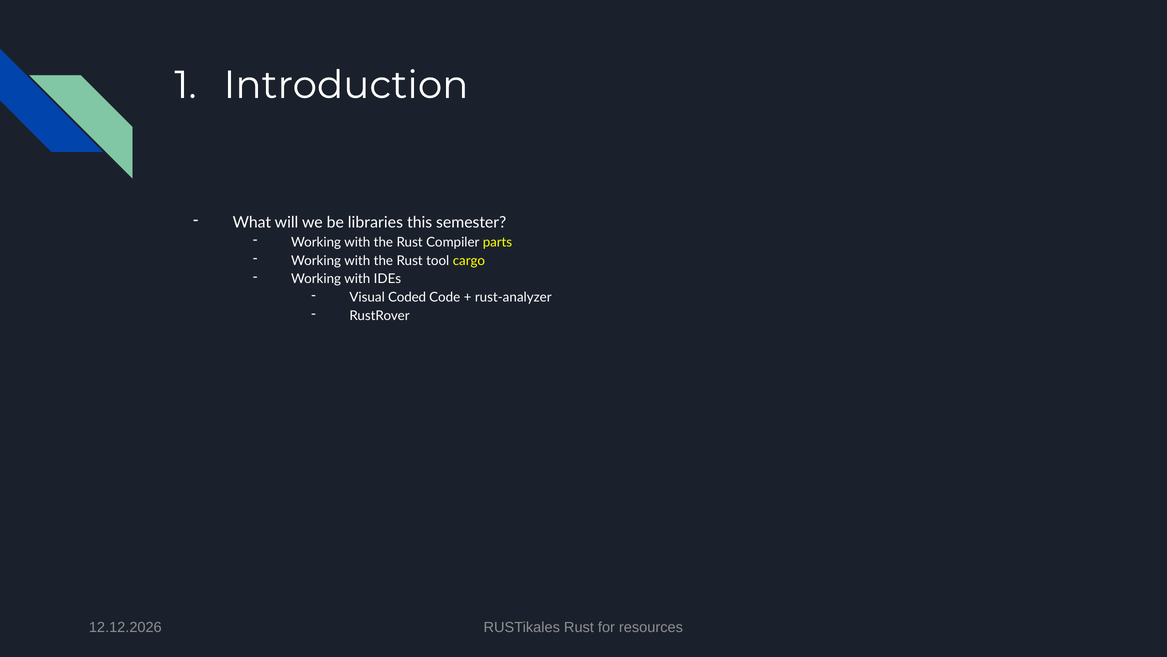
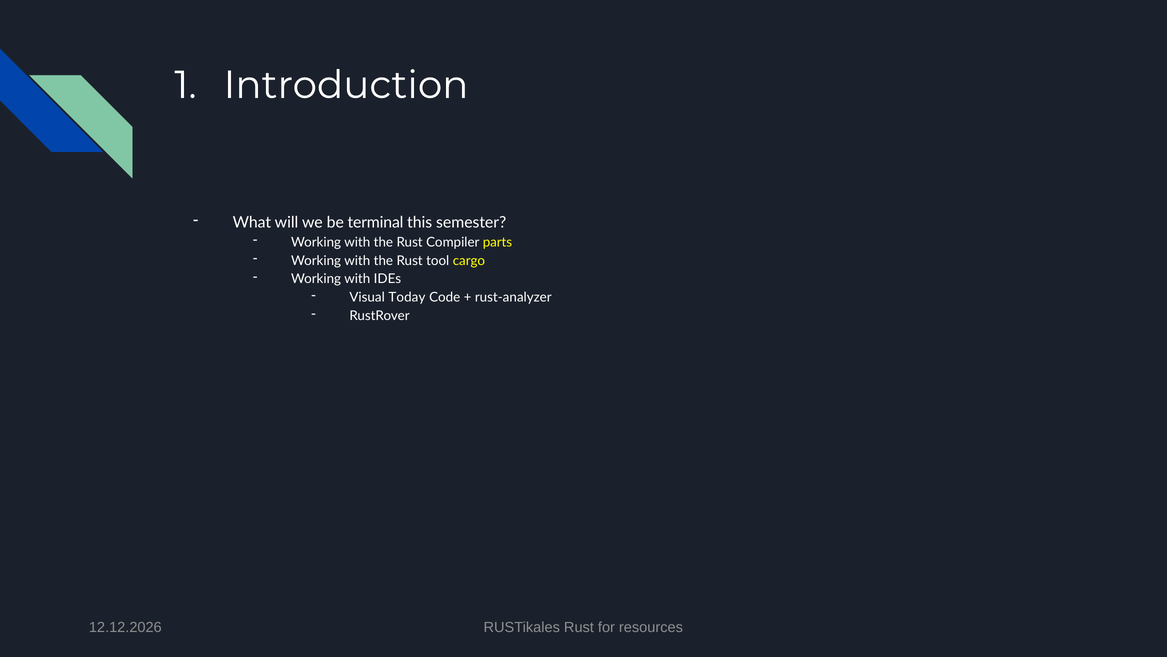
libraries: libraries -> terminal
Coded: Coded -> Today
